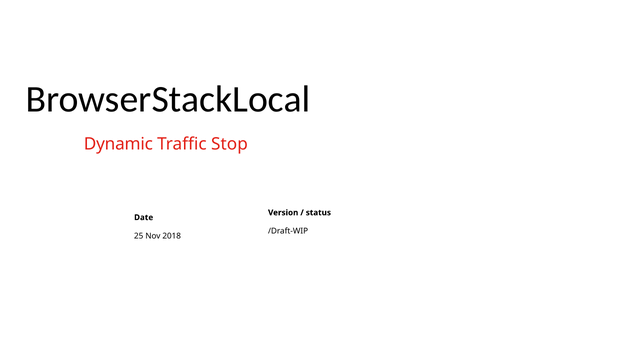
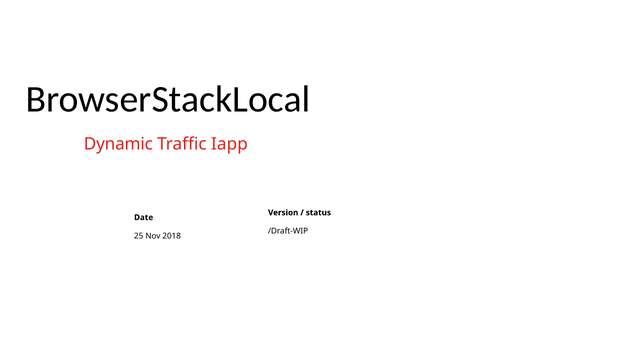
Stop: Stop -> Iapp
